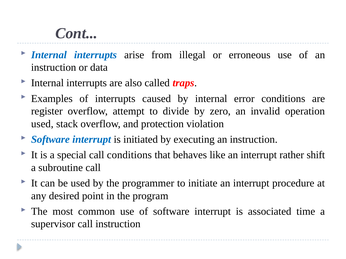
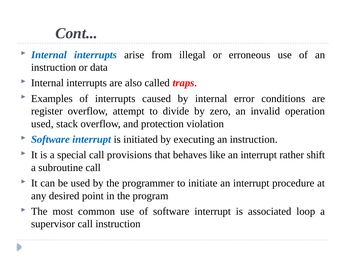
call conditions: conditions -> provisions
time: time -> loop
